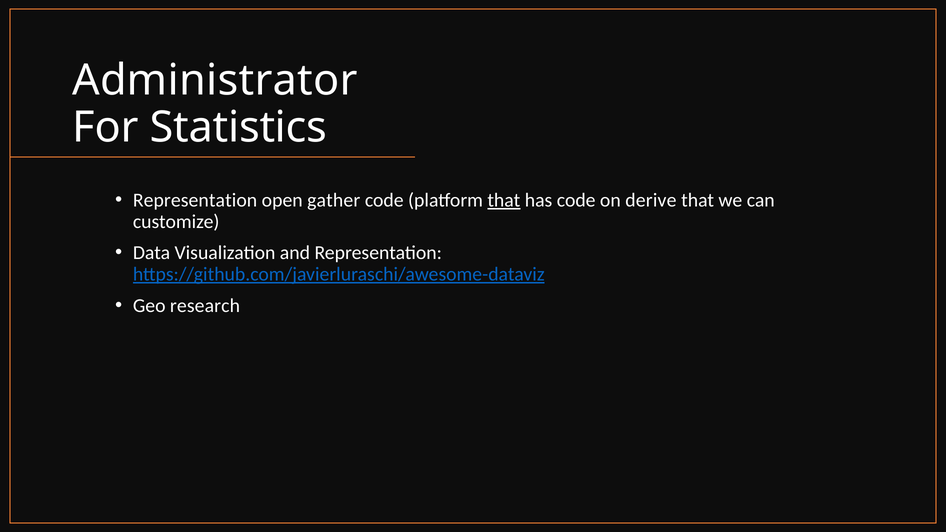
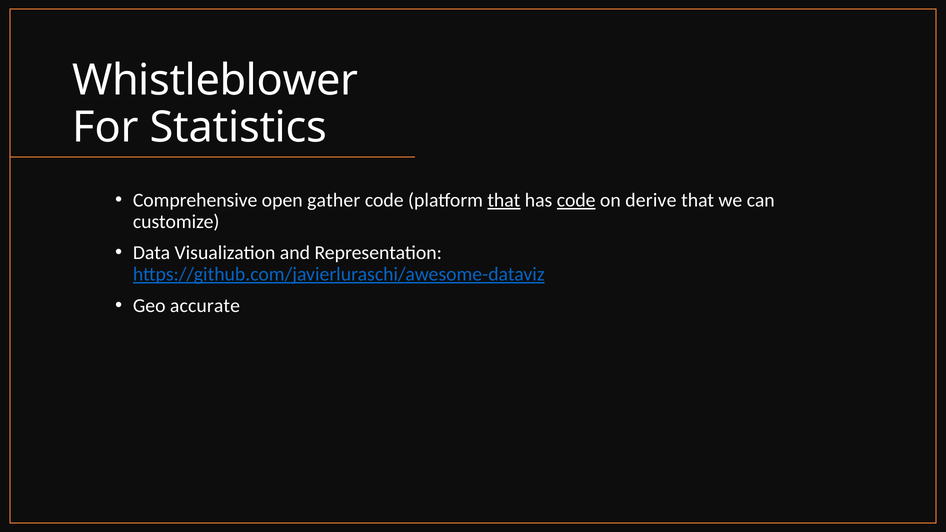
Administrator: Administrator -> Whistleblower
Representation at (195, 200): Representation -> Comprehensive
code at (576, 200) underline: none -> present
research: research -> accurate
